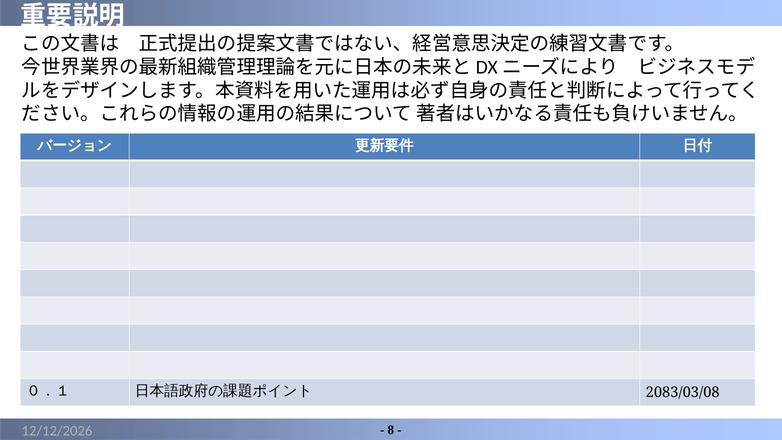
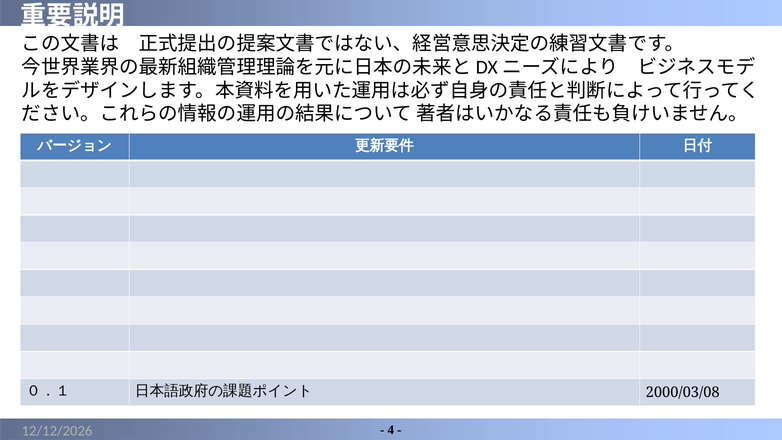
2083/03/08: 2083/03/08 -> 2000/03/08
8: 8 -> 4
